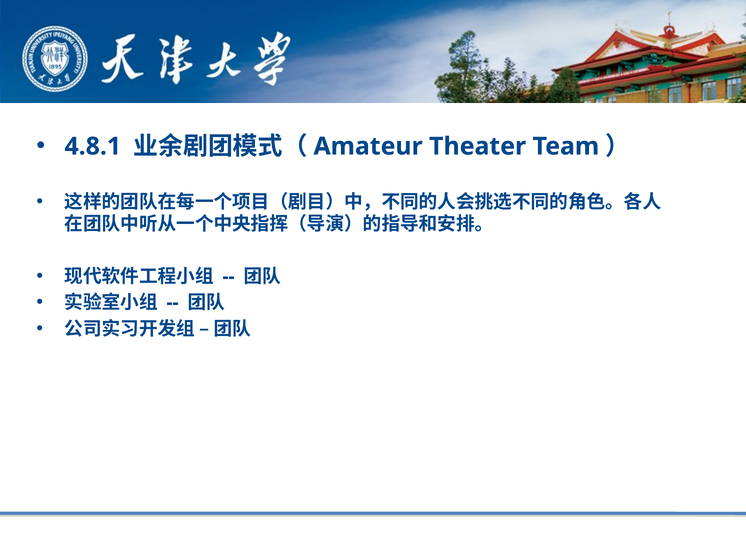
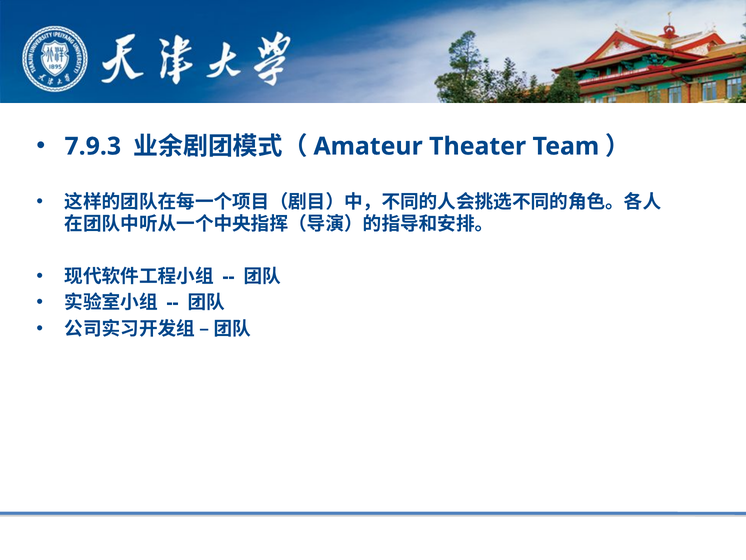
4.8.1: 4.8.1 -> 7.9.3
